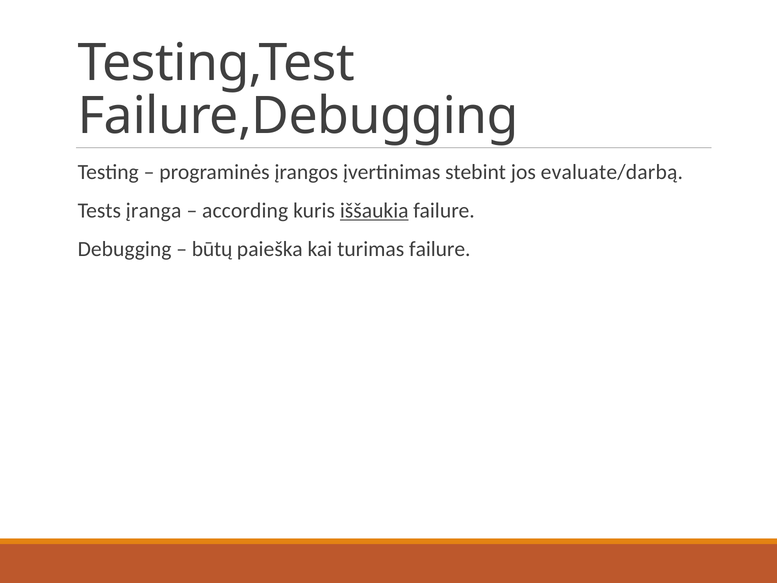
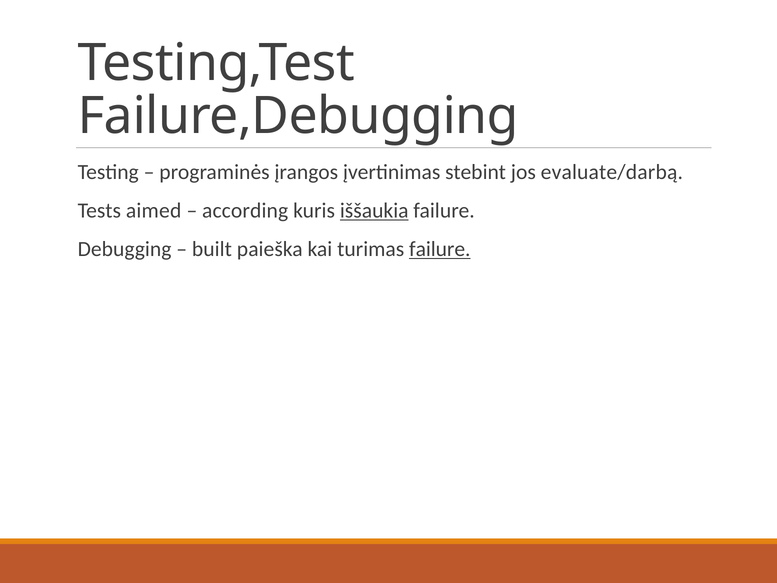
įranga: įranga -> aimed
būtų: būtų -> built
failure at (440, 249) underline: none -> present
